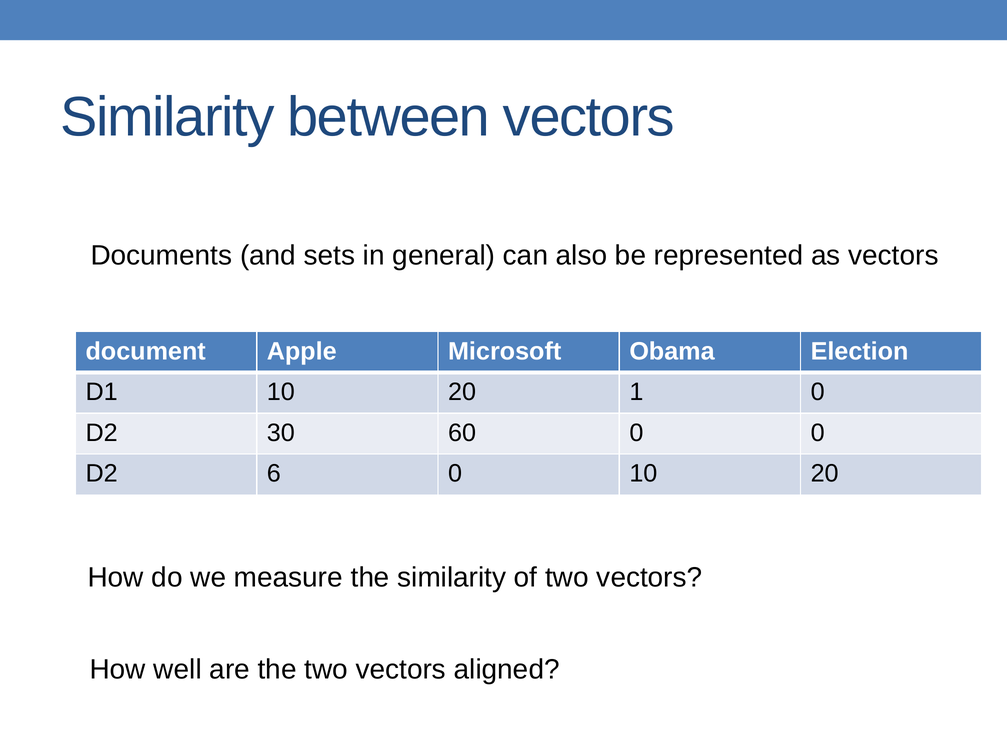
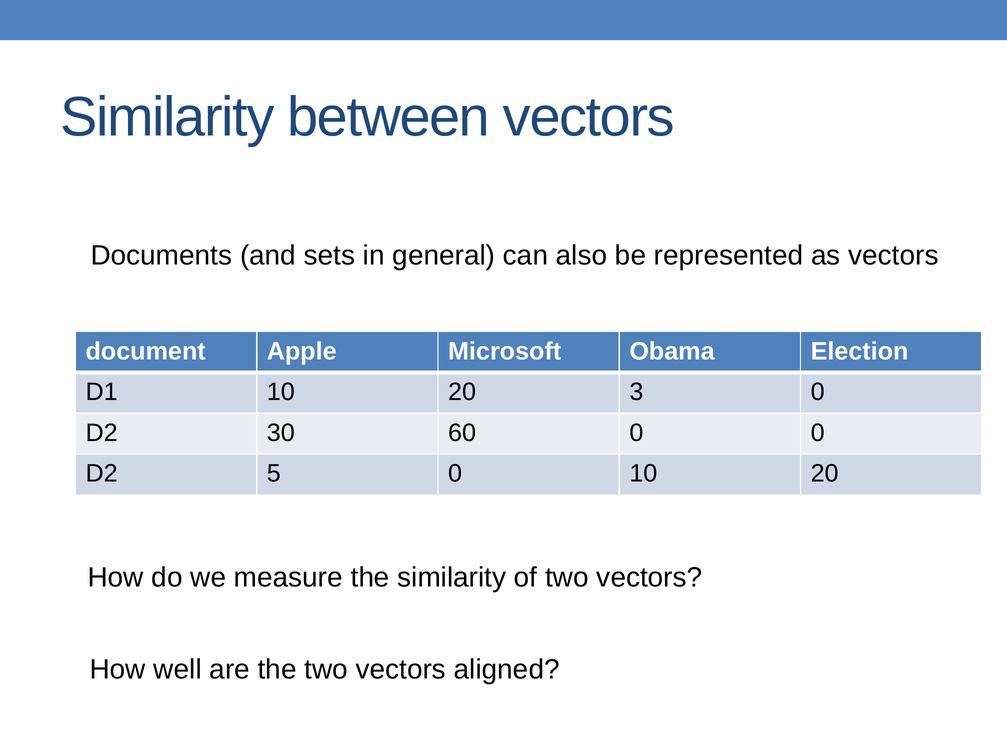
1: 1 -> 3
6: 6 -> 5
